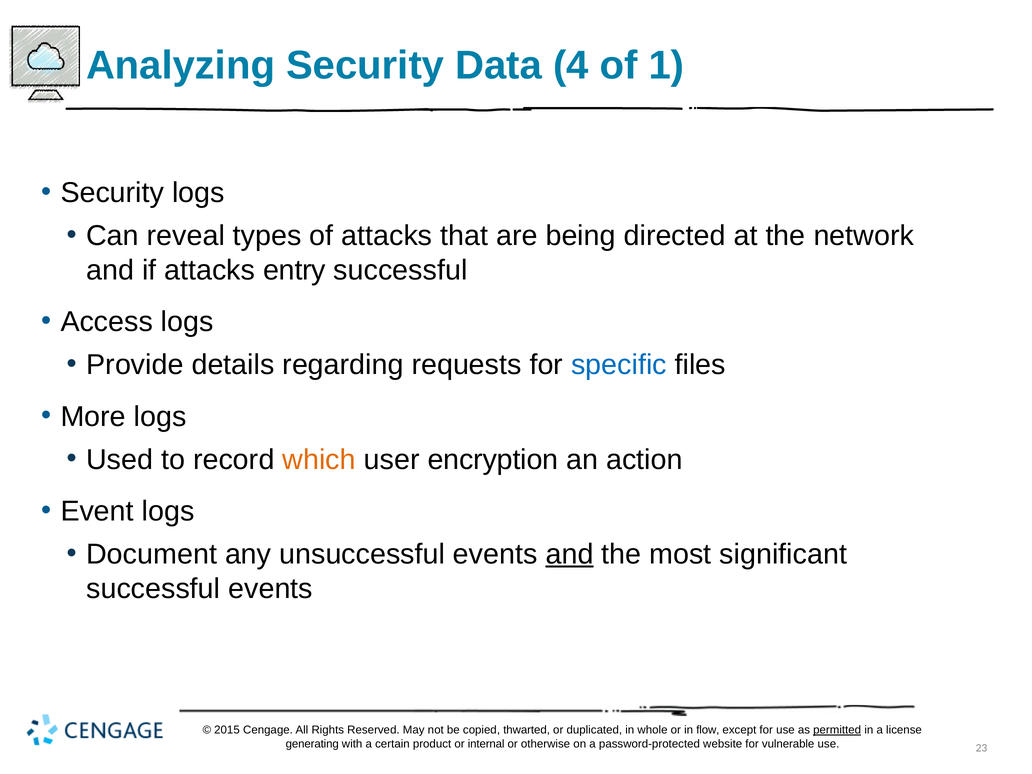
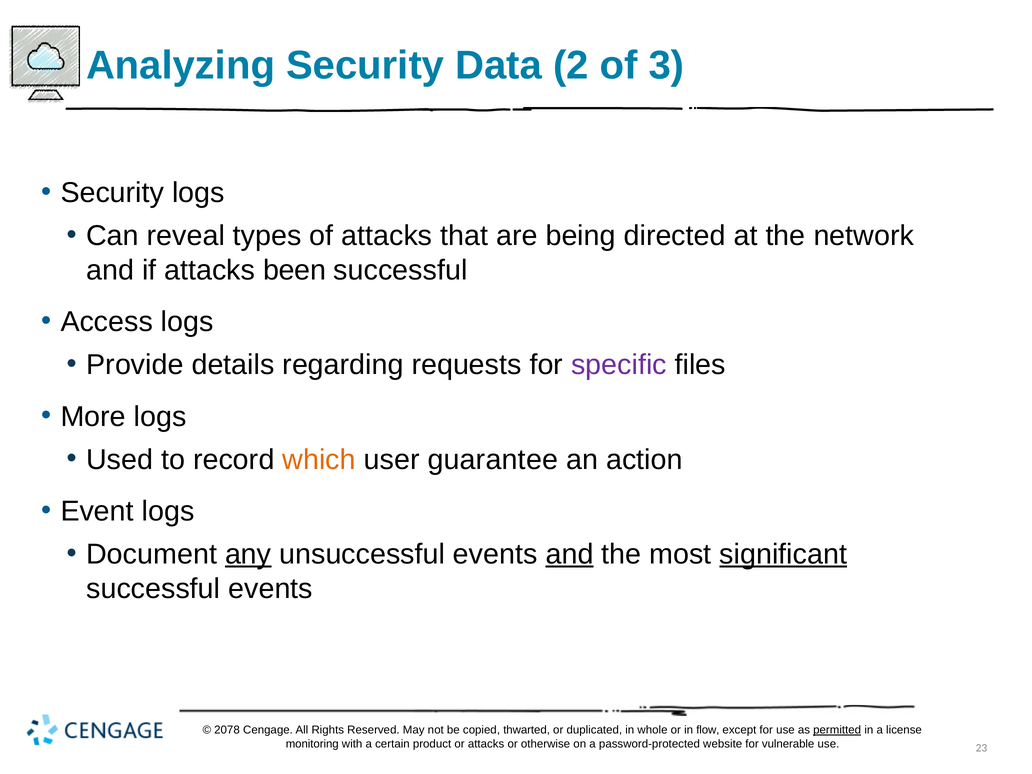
4: 4 -> 2
1: 1 -> 3
entry: entry -> been
specific colour: blue -> purple
encryption: encryption -> guarantee
any underline: none -> present
significant underline: none -> present
2015: 2015 -> 2078
generating: generating -> monitoring
or internal: internal -> attacks
